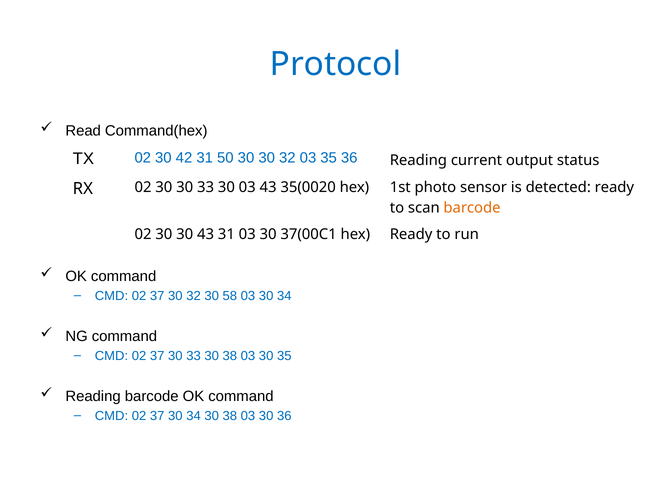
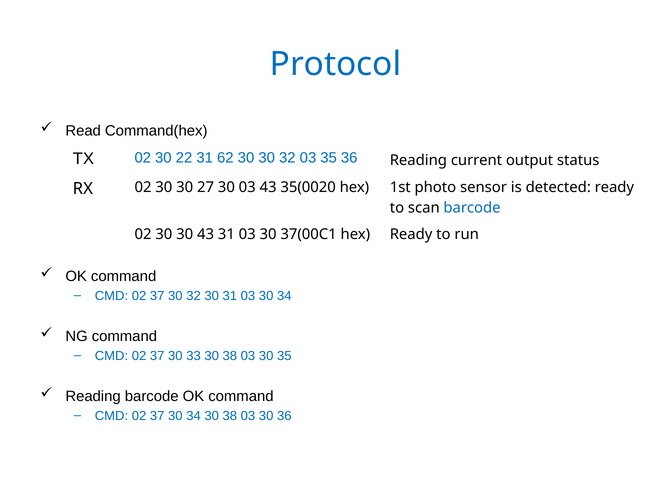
42: 42 -> 22
50: 50 -> 62
30 30 33: 33 -> 27
barcode at (472, 208) colour: orange -> blue
30 58: 58 -> 31
